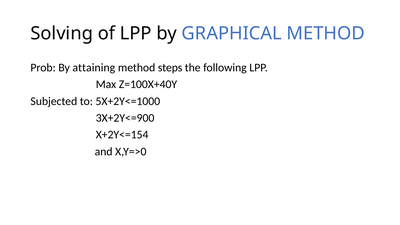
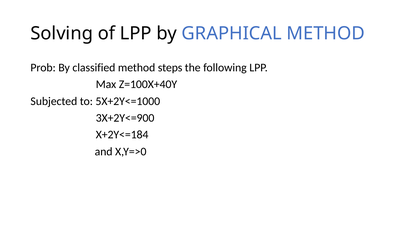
attaining: attaining -> classified
X+2Y<=154: X+2Y<=154 -> X+2Y<=184
